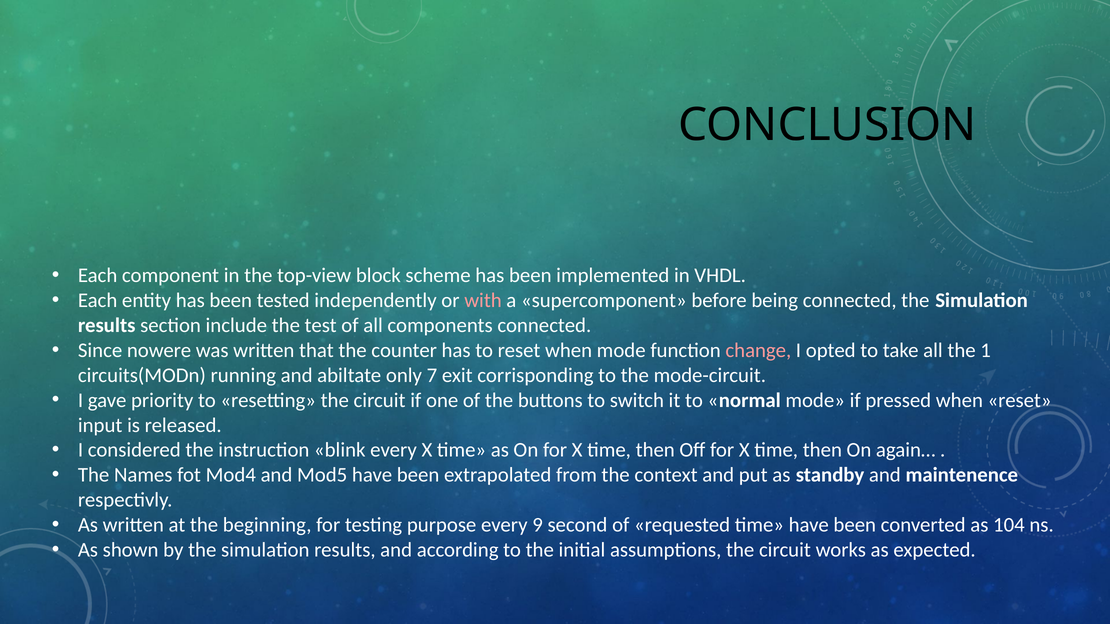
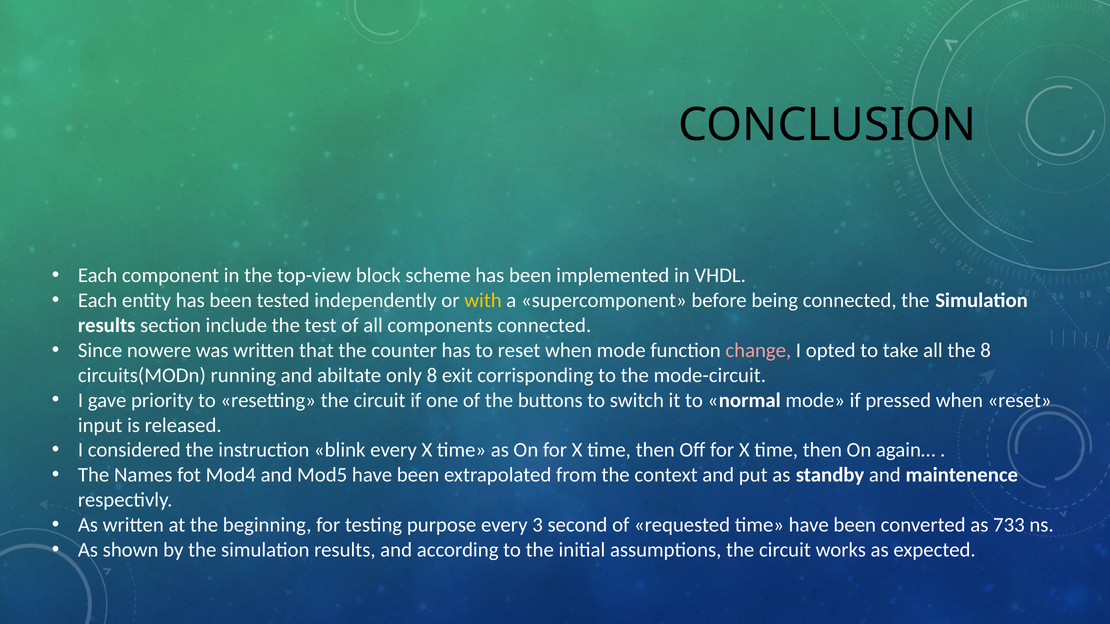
with colour: pink -> yellow
the 1: 1 -> 8
only 7: 7 -> 8
9: 9 -> 3
104: 104 -> 733
